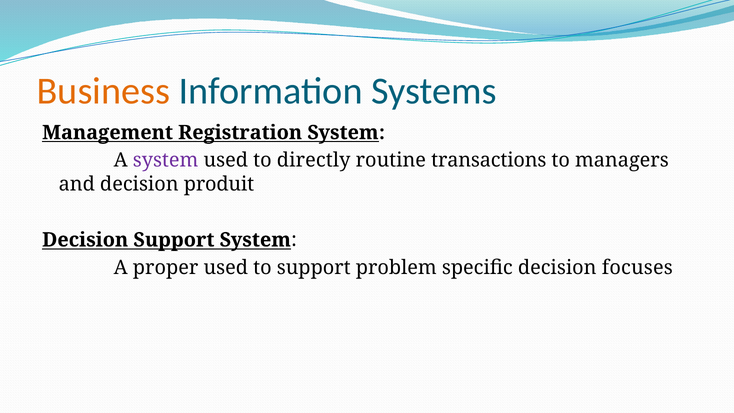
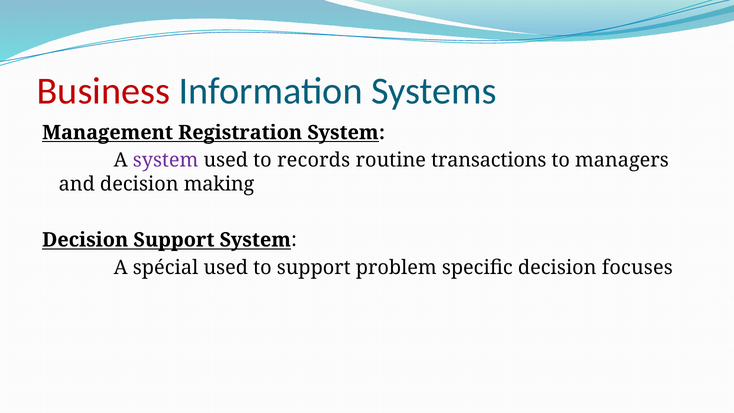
Business colour: orange -> red
directly: directly -> records
produit: produit -> making
proper: proper -> spécial
